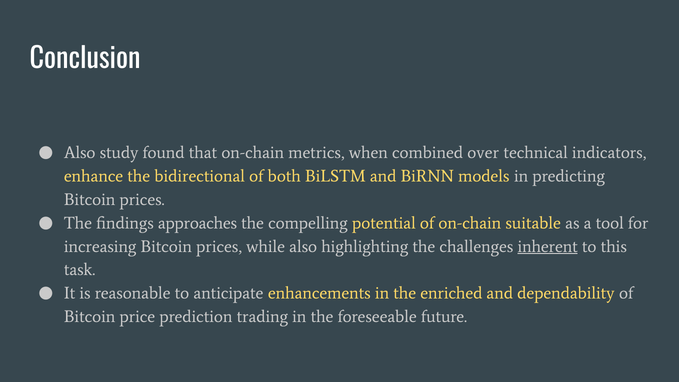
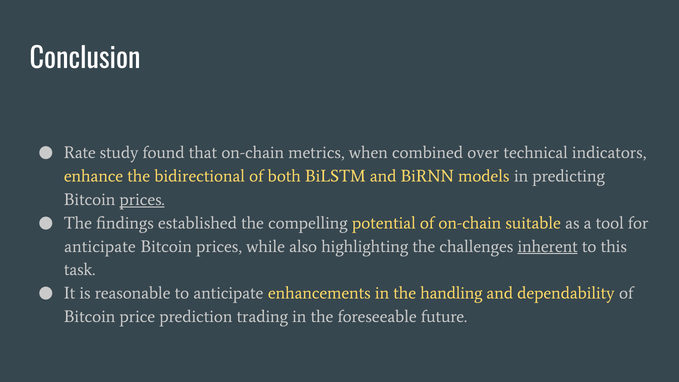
Also at (80, 153): Also -> Rate
prices at (142, 200) underline: none -> present
approaches: approaches -> established
increasing at (100, 246): increasing -> anticipate
enriched: enriched -> handling
